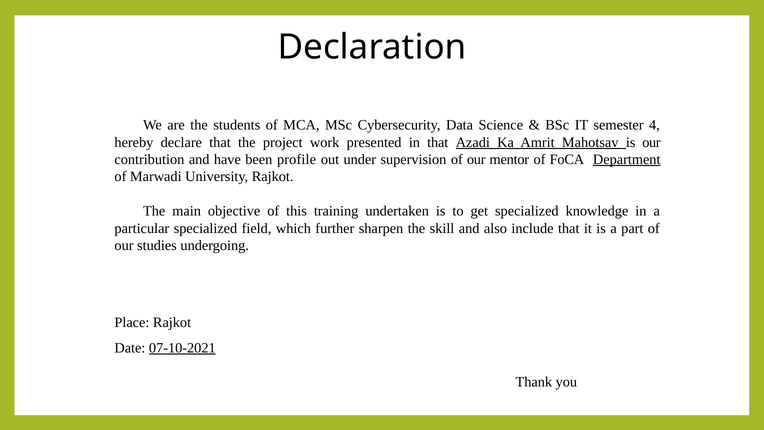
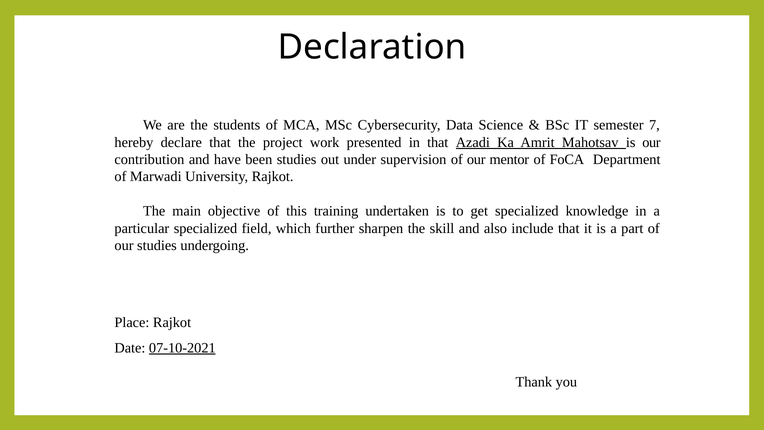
4: 4 -> 7
been profile: profile -> studies
Department underline: present -> none
